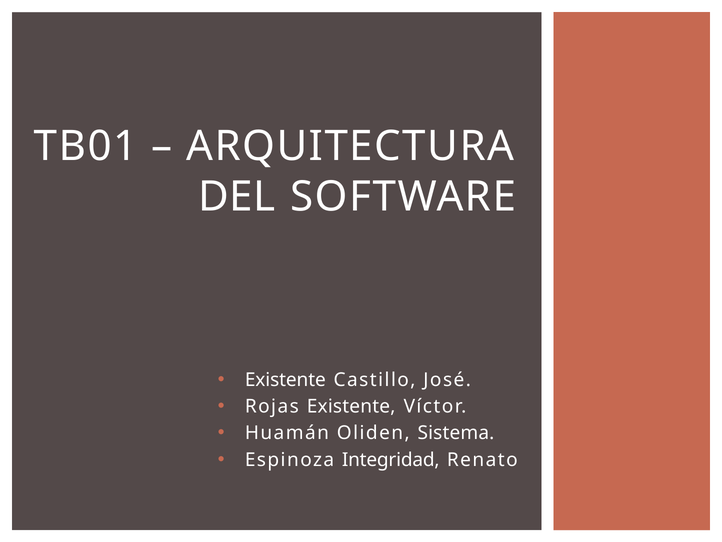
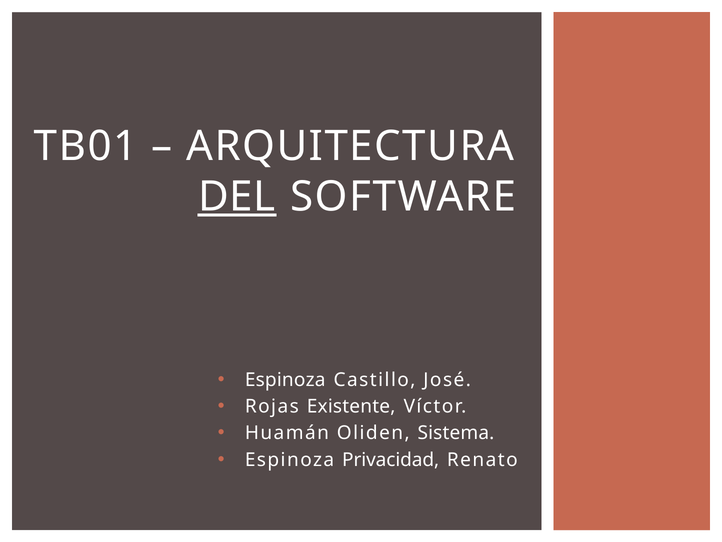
DEL underline: none -> present
Existente at (285, 379): Existente -> Espinoza
Integridad: Integridad -> Privacidad
